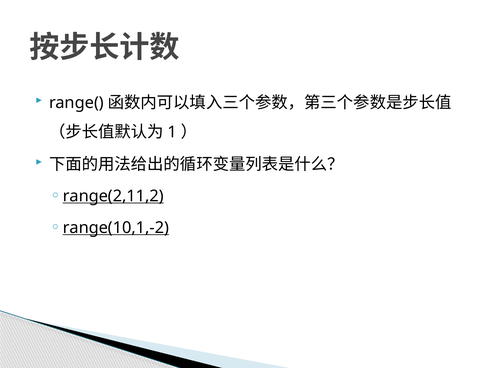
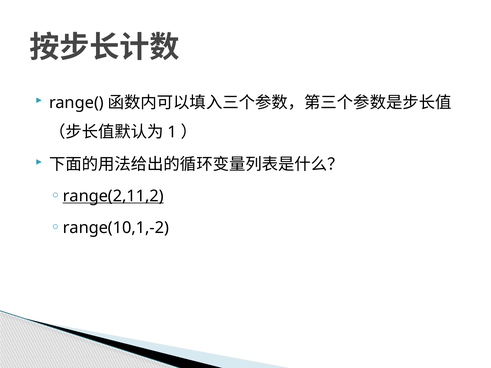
range(10,1,-2 underline: present -> none
